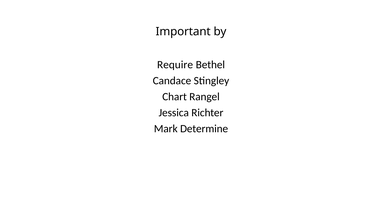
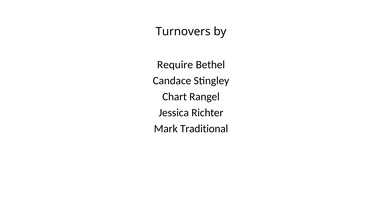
Important: Important -> Turnovers
Determine: Determine -> Traditional
